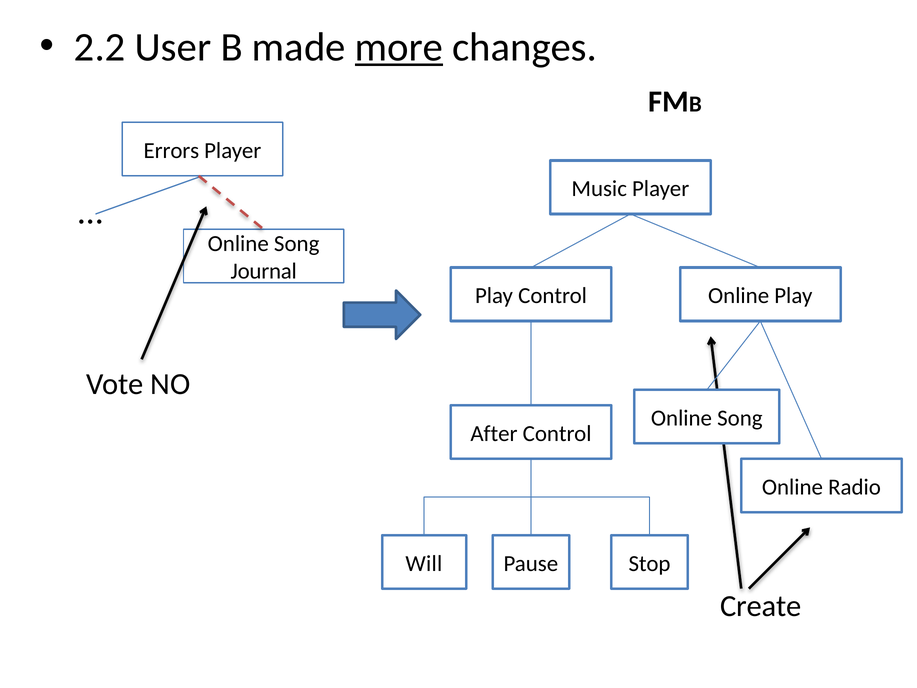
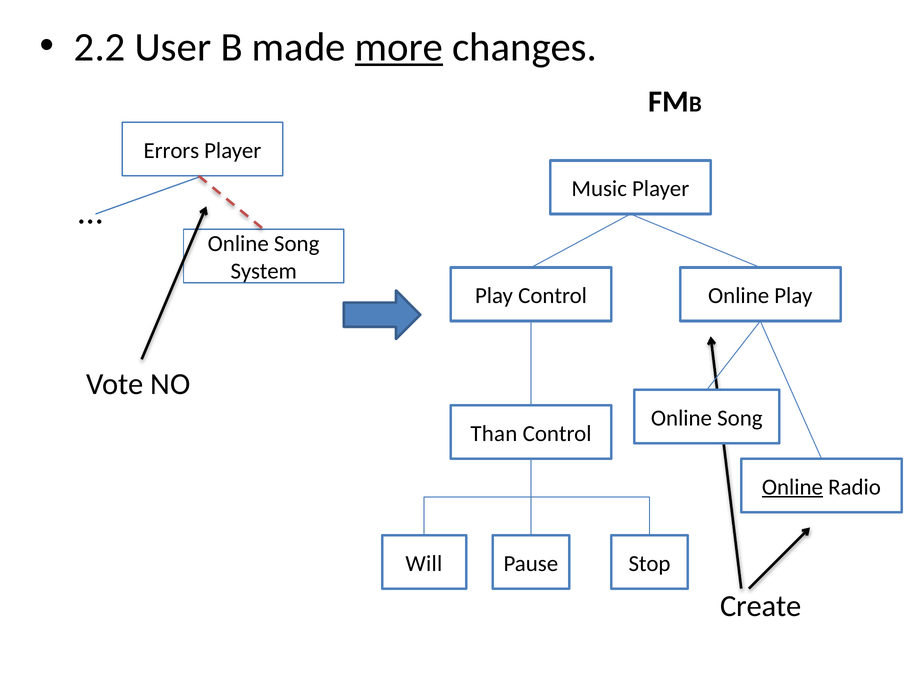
Journal: Journal -> System
After: After -> Than
Online at (792, 487) underline: none -> present
